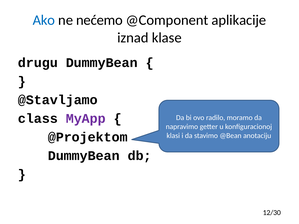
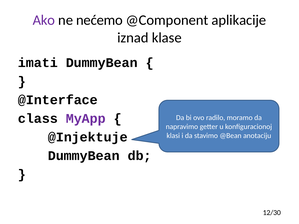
Ako colour: blue -> purple
drugu: drugu -> imati
@Stavljamo: @Stavljamo -> @Interface
@Projektom: @Projektom -> @Injektuje
